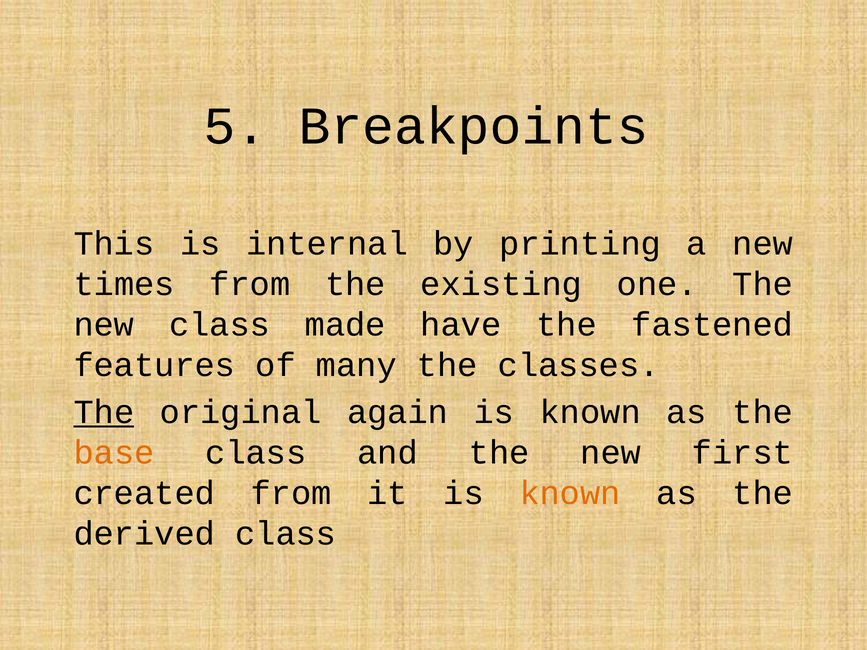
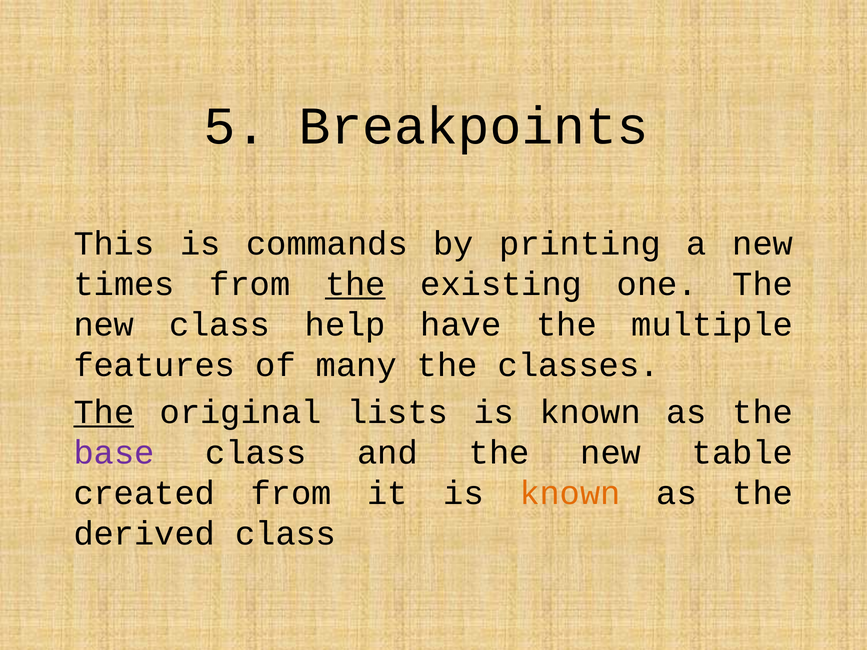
internal: internal -> commands
the at (355, 284) underline: none -> present
made: made -> help
fastened: fastened -> multiple
again: again -> lists
base colour: orange -> purple
first: first -> table
